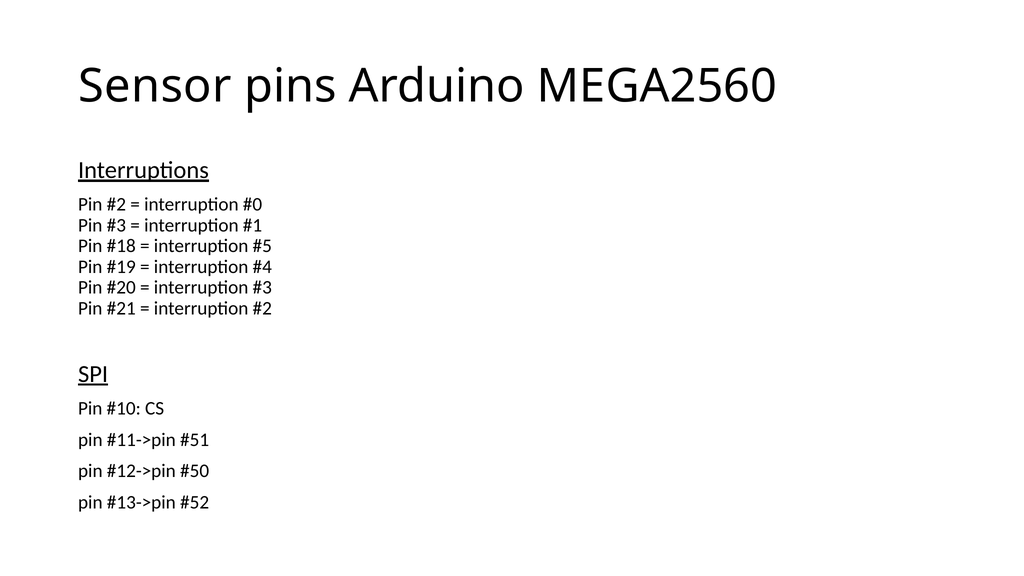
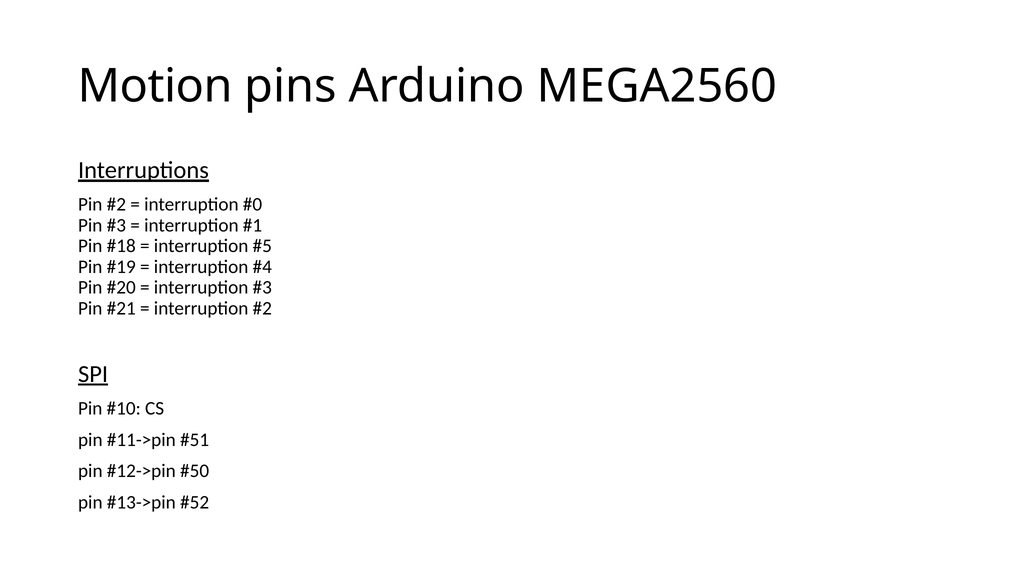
Sensor: Sensor -> Motion
